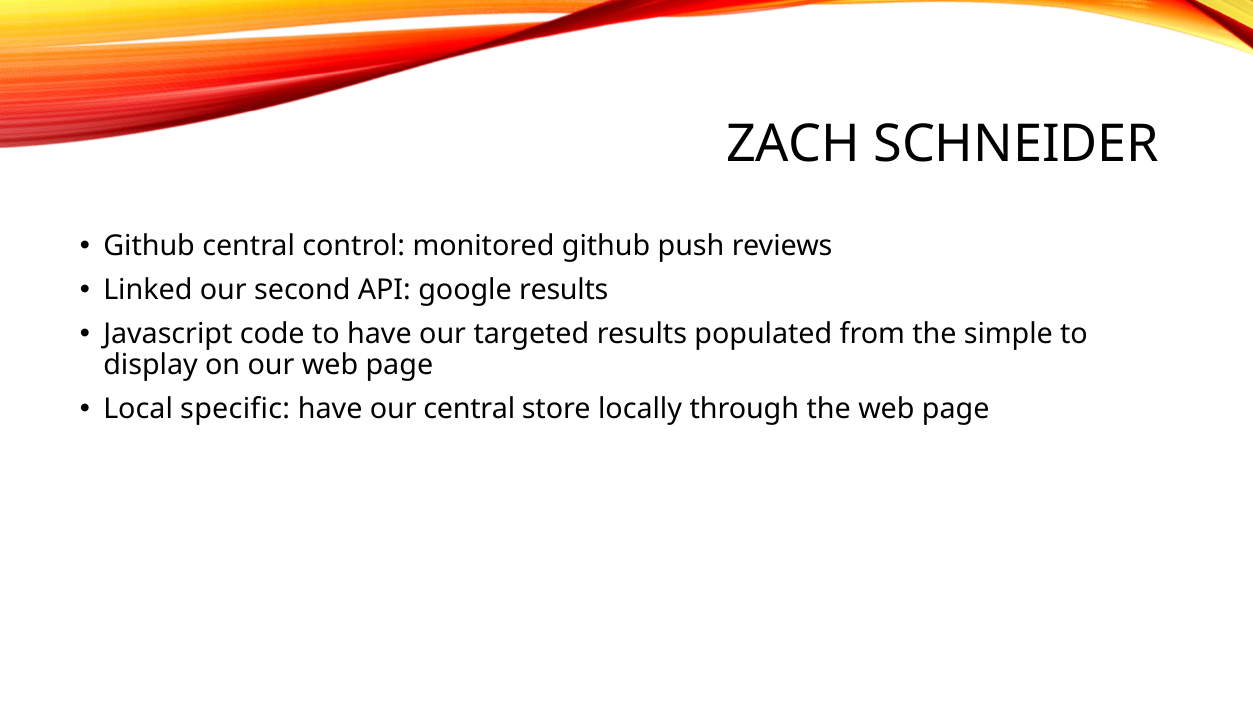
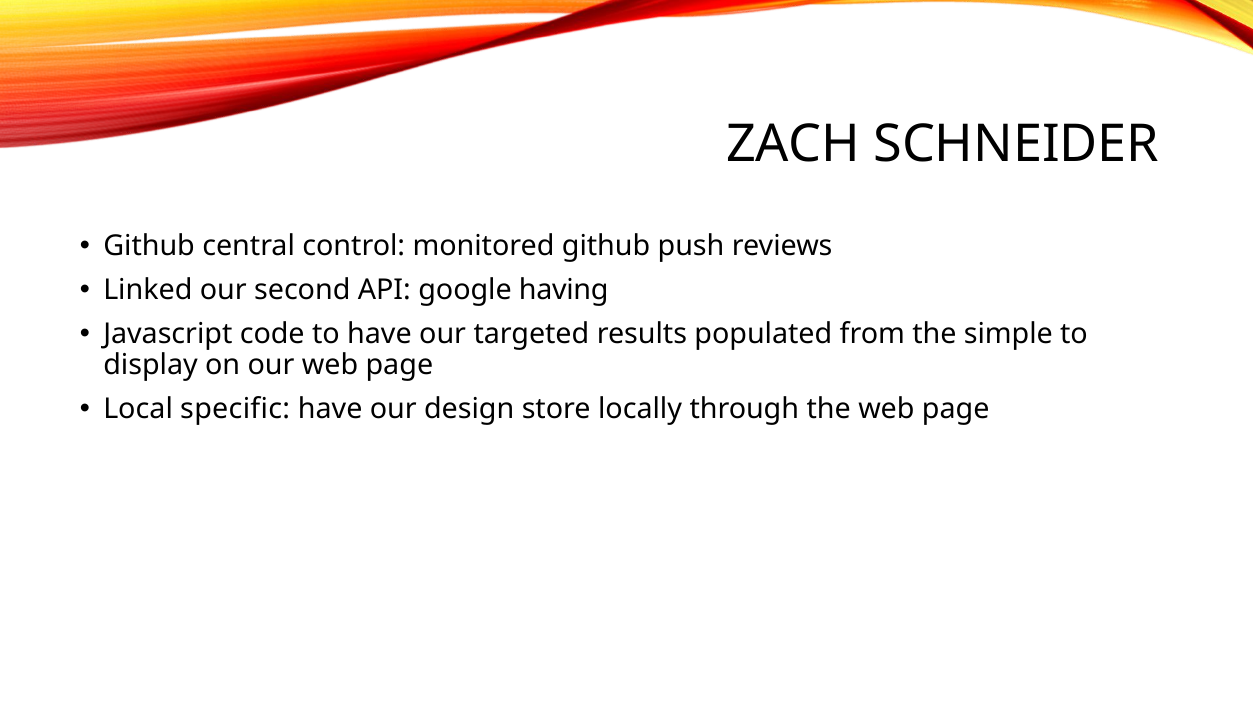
google results: results -> having
our central: central -> design
